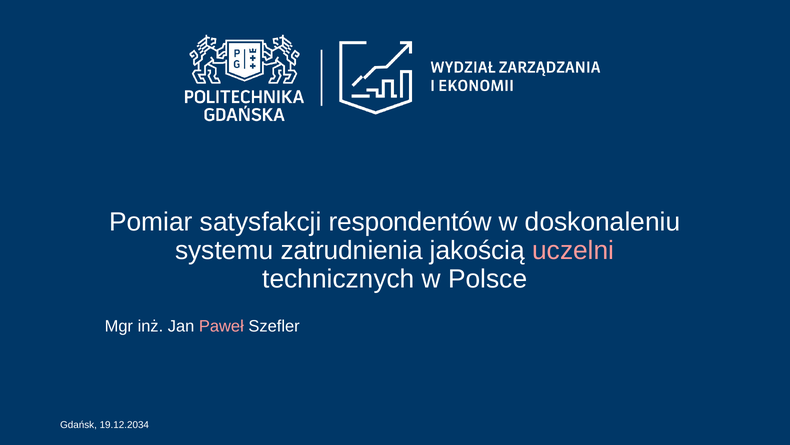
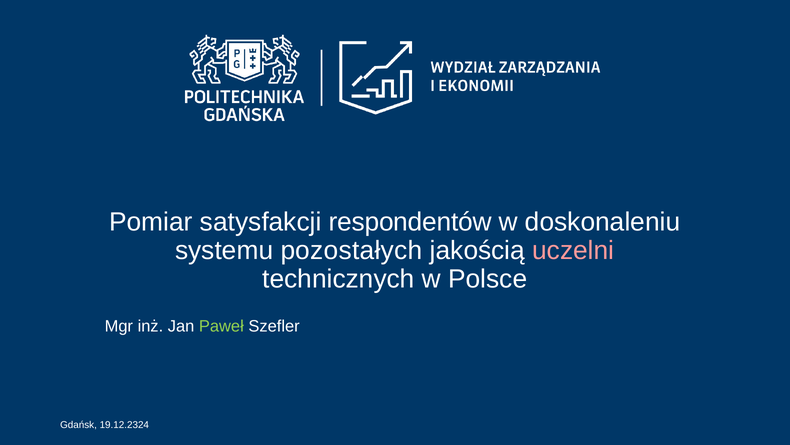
zatrudnienia: zatrudnienia -> pozostałych
Paweł colour: pink -> light green
19.12.2034: 19.12.2034 -> 19.12.2324
